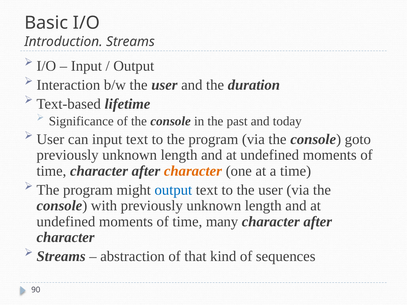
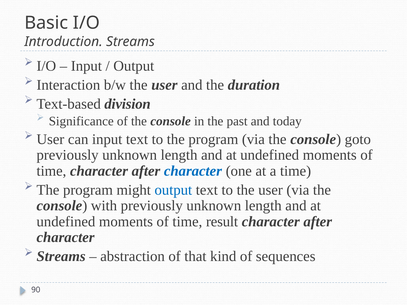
lifetime: lifetime -> division
character at (193, 171) colour: orange -> blue
many: many -> result
